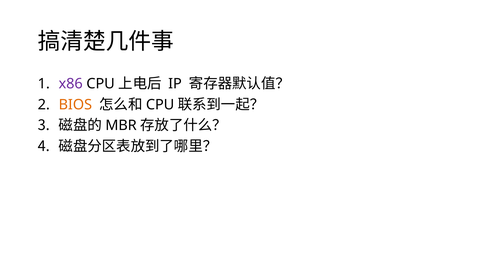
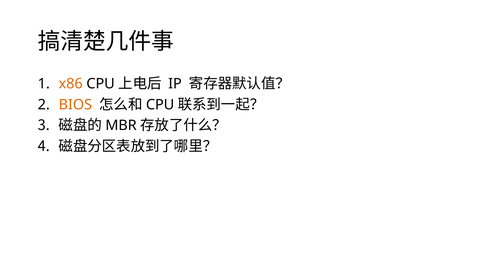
x86 colour: purple -> orange
